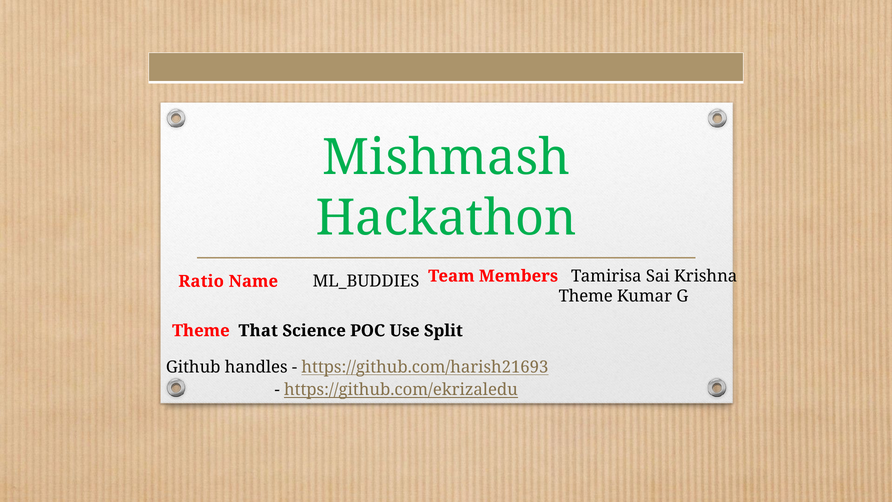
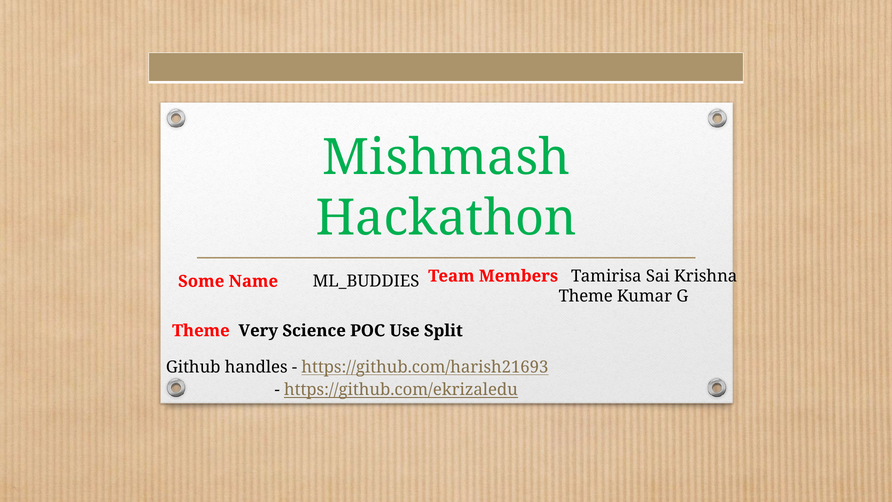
Ratio: Ratio -> Some
That: That -> Very
